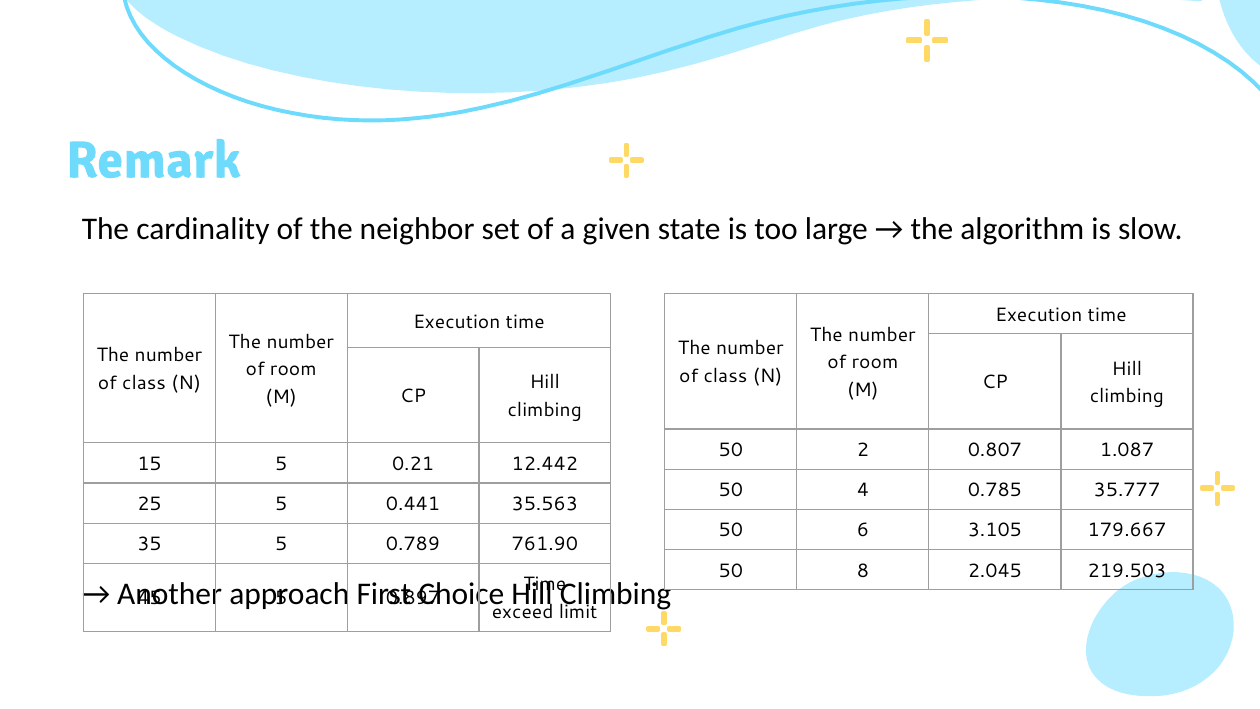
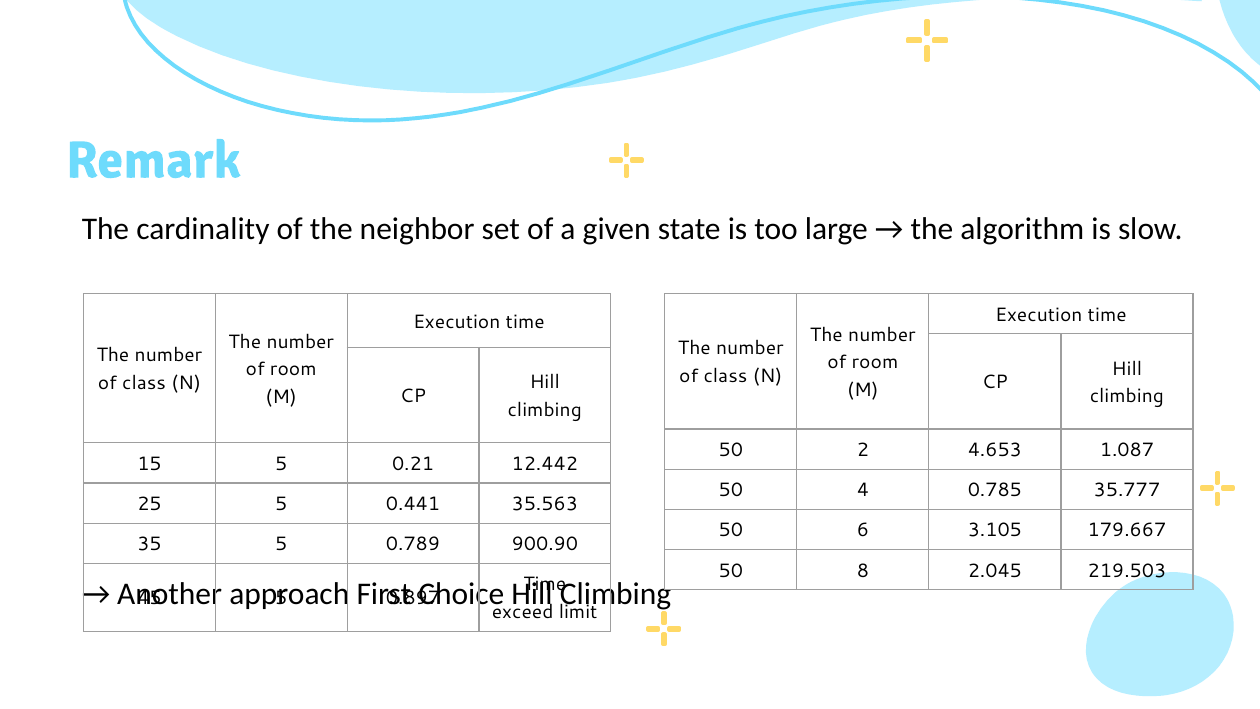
0.807: 0.807 -> 4.653
761.90: 761.90 -> 900.90
